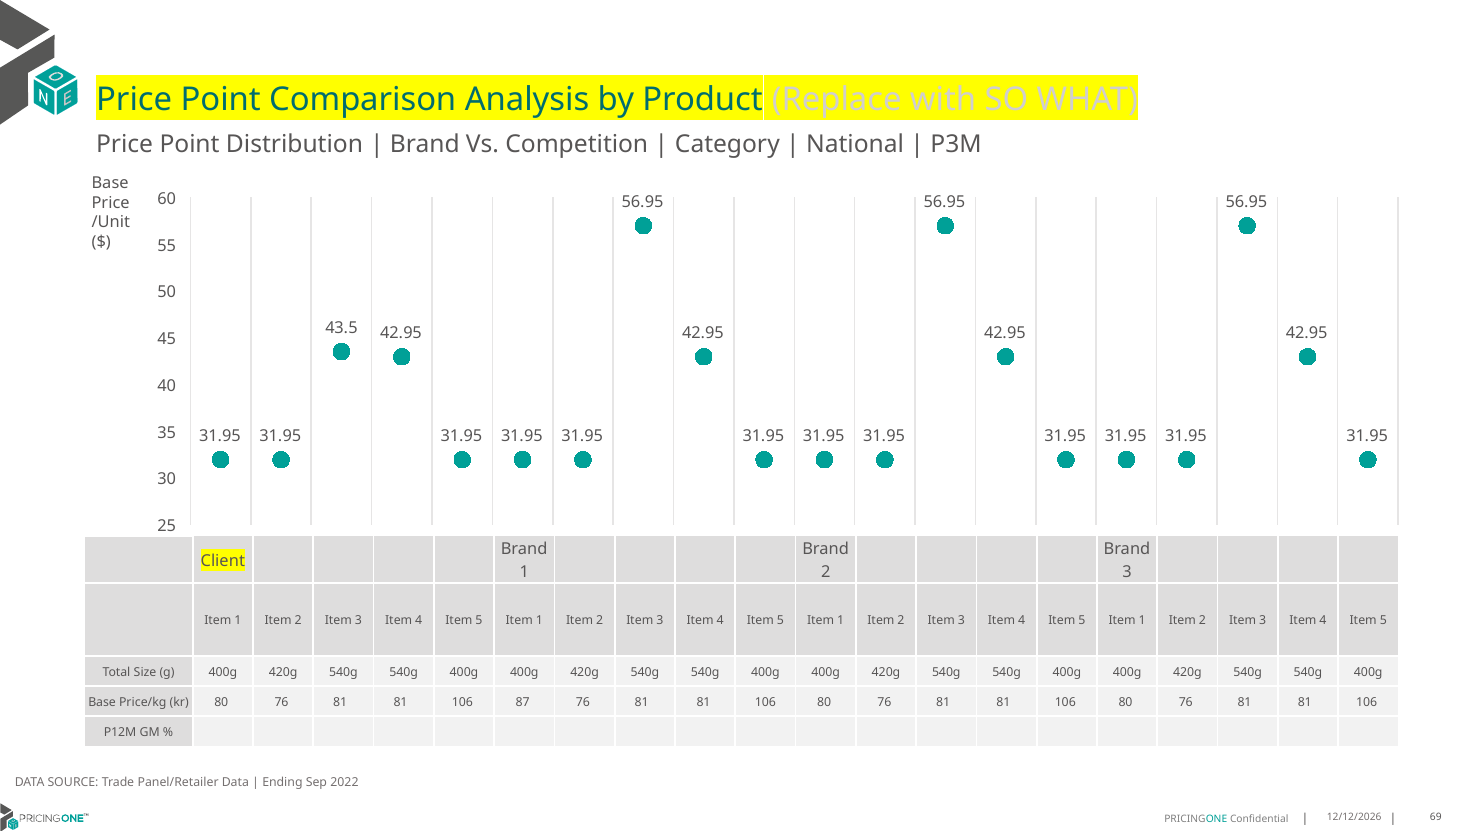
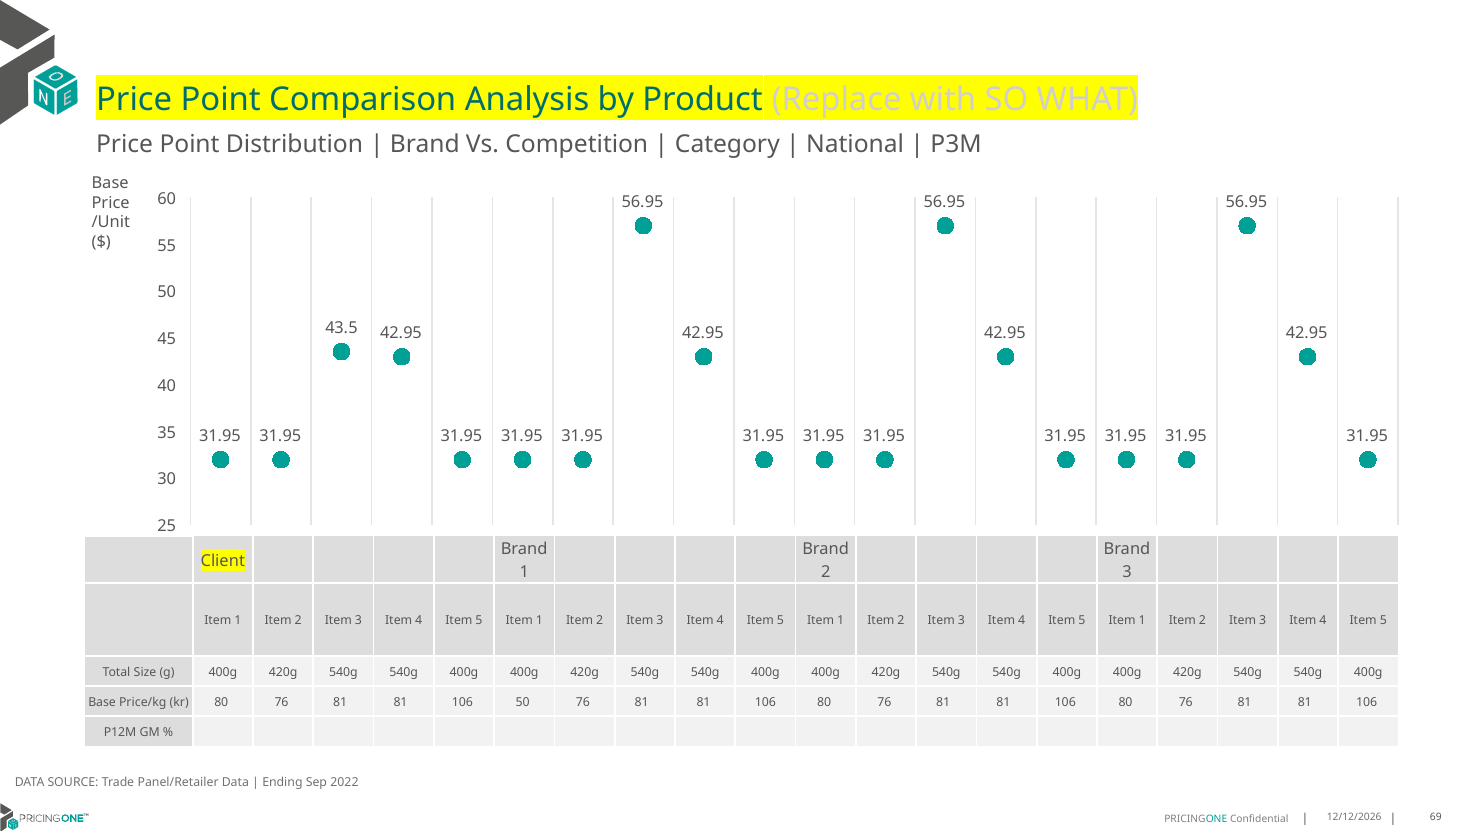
106 87: 87 -> 50
